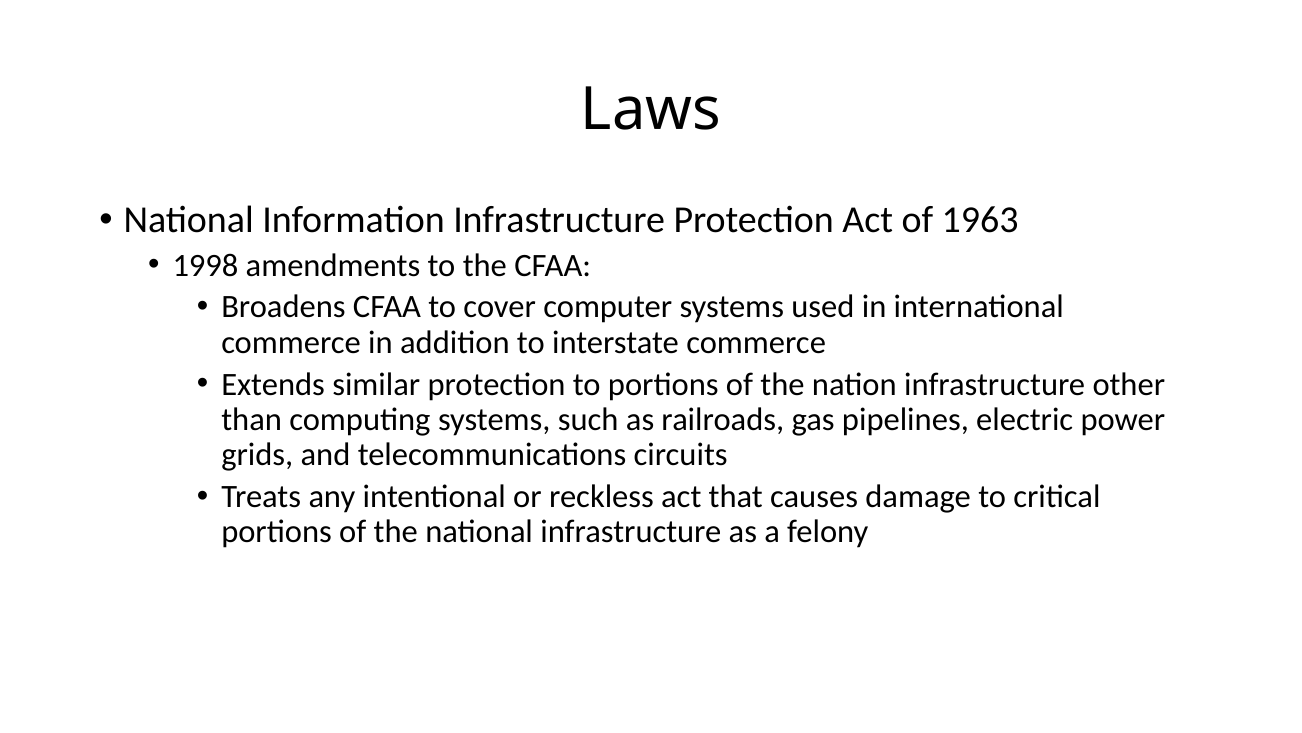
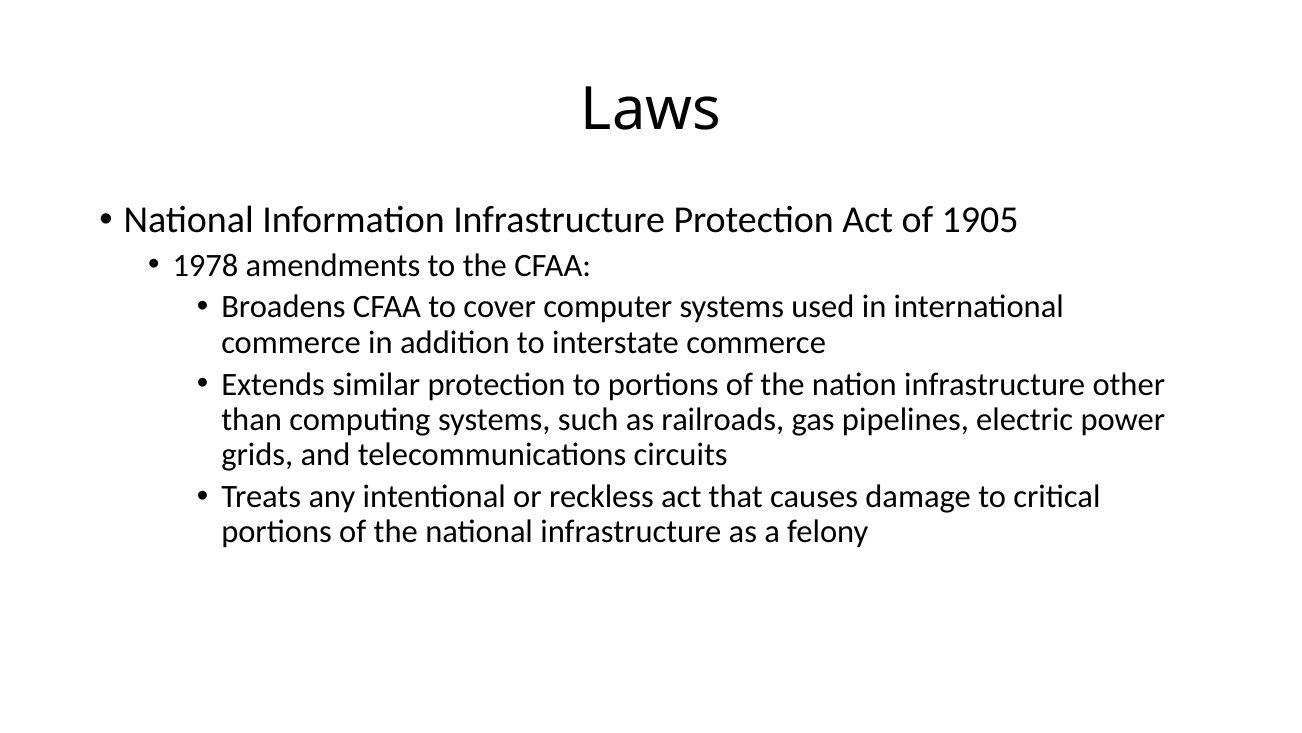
1963: 1963 -> 1905
1998: 1998 -> 1978
